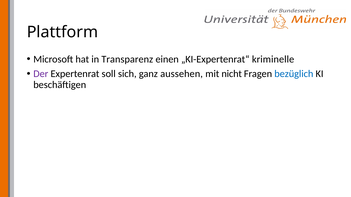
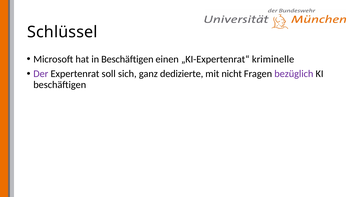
Plattform: Plattform -> Schlüssel
in Transparenz: Transparenz -> Beschäftigen
aussehen: aussehen -> dedizierte
bezüglich colour: blue -> purple
